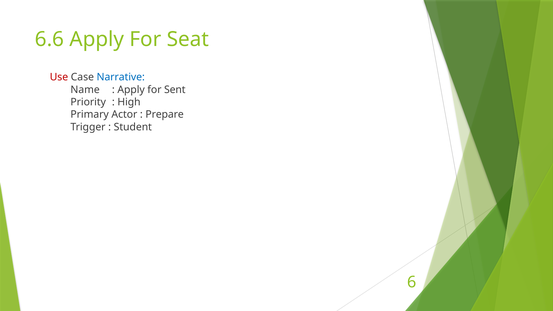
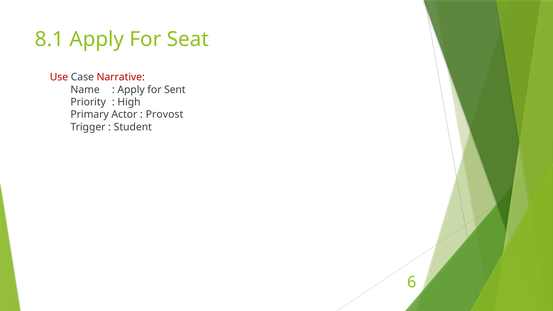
6.6: 6.6 -> 8.1
Narrative colour: blue -> red
Prepare: Prepare -> Provost
